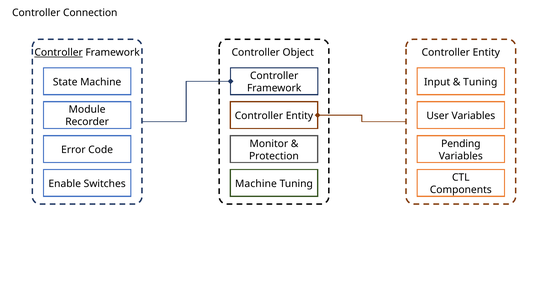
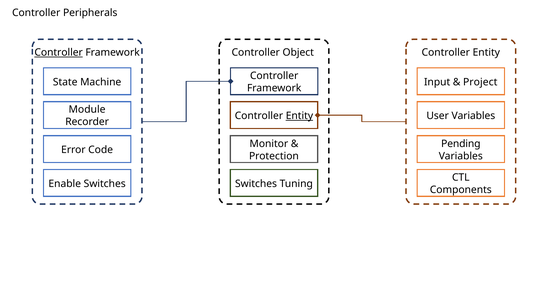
Connection: Connection -> Peripherals
Tuning at (480, 82): Tuning -> Project
Entity at (299, 116) underline: none -> present
Machine at (256, 184): Machine -> Switches
